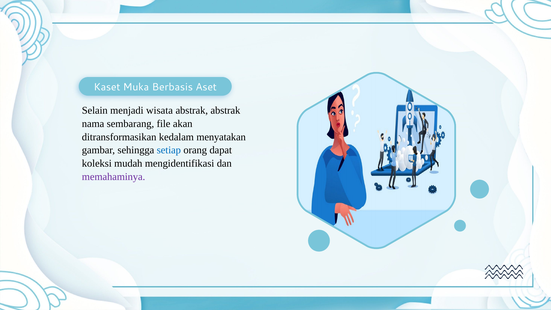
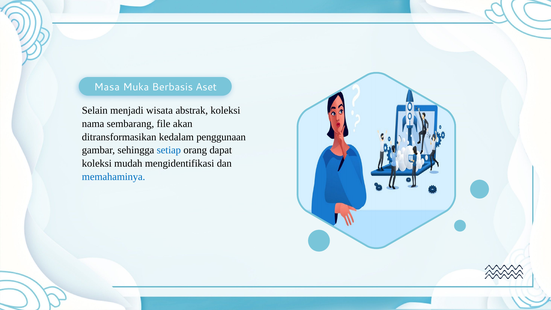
Kaset: Kaset -> Masa
abstrak abstrak: abstrak -> koleksi
menyatakan: menyatakan -> penggunaan
memahaminya colour: purple -> blue
